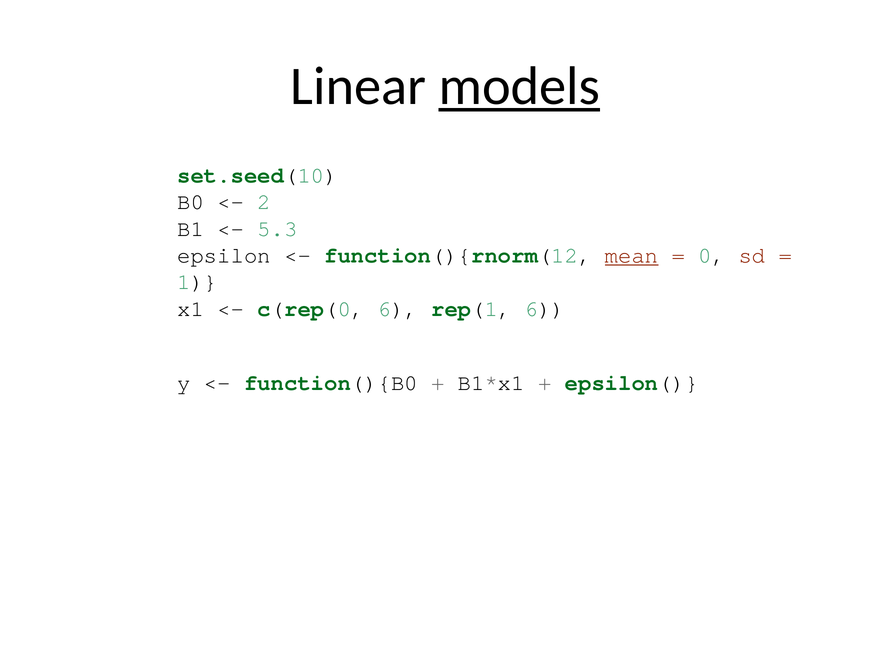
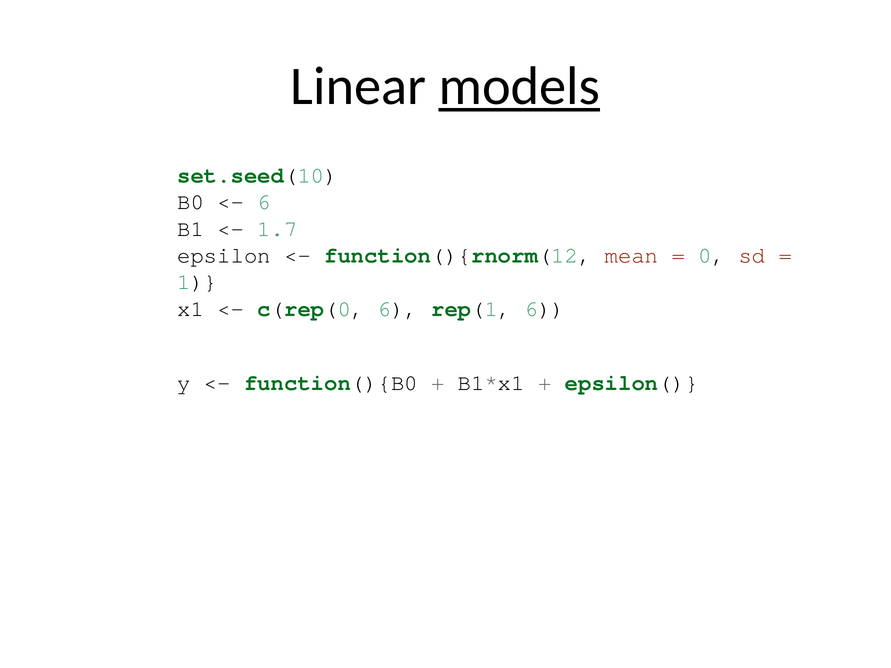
2 at (264, 202): 2 -> 6
5.3: 5.3 -> 1.7
mean underline: present -> none
